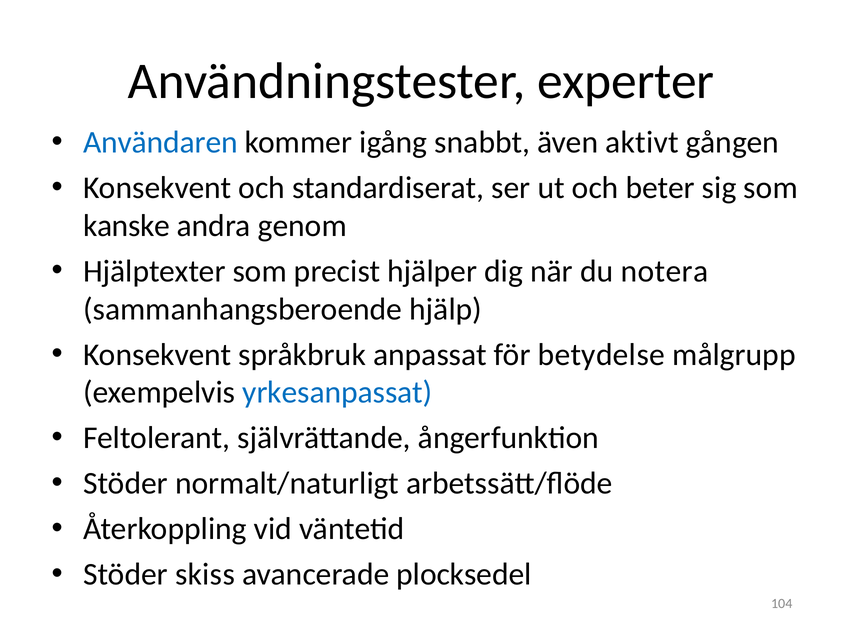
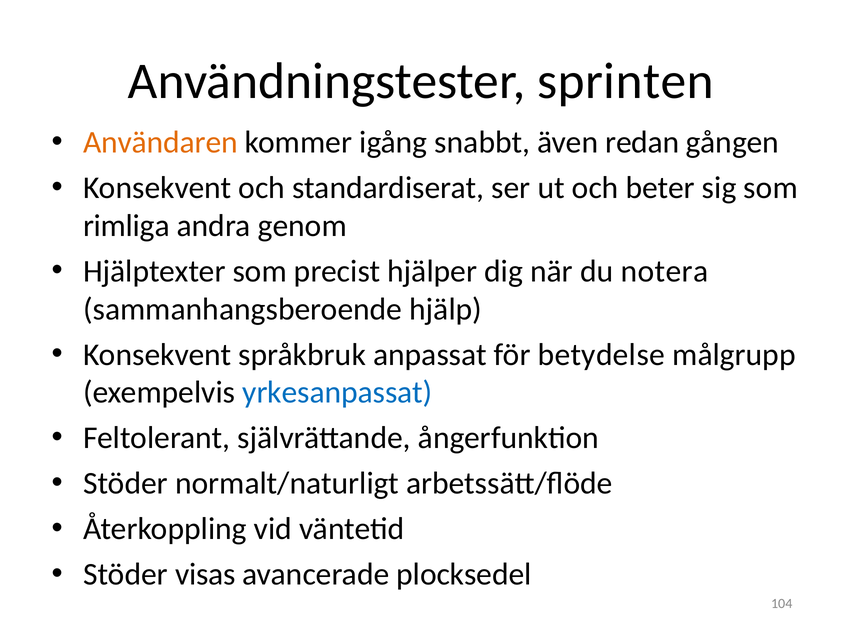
experter: experter -> sprinten
Användaren colour: blue -> orange
aktivt: aktivt -> redan
kanske: kanske -> rimliga
skiss: skiss -> visas
